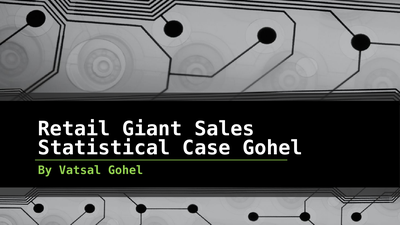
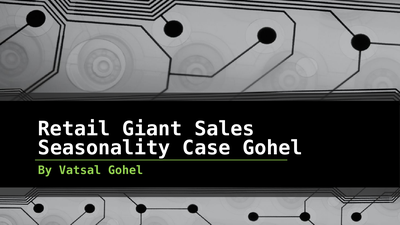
Statistical: Statistical -> Seasonality
